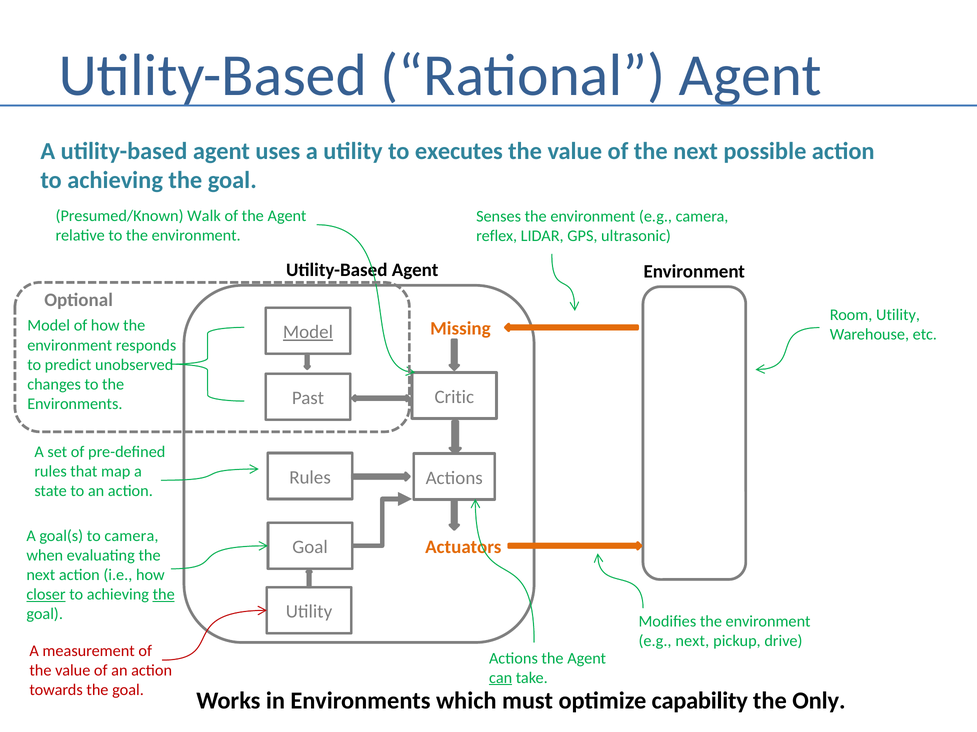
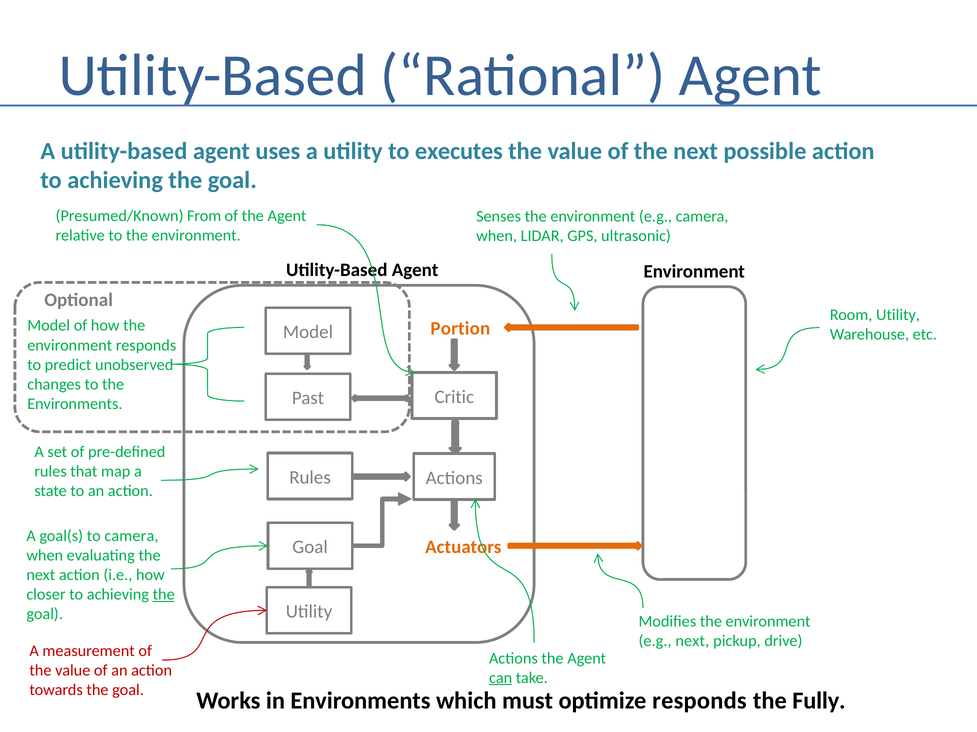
Walk: Walk -> From
reflex at (497, 236): reflex -> when
Missing: Missing -> Portion
Model at (308, 332) underline: present -> none
closer underline: present -> none
optimize capability: capability -> responds
Only: Only -> Fully
